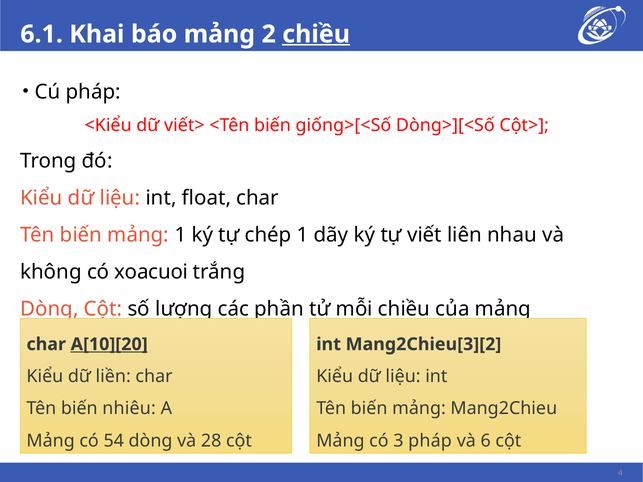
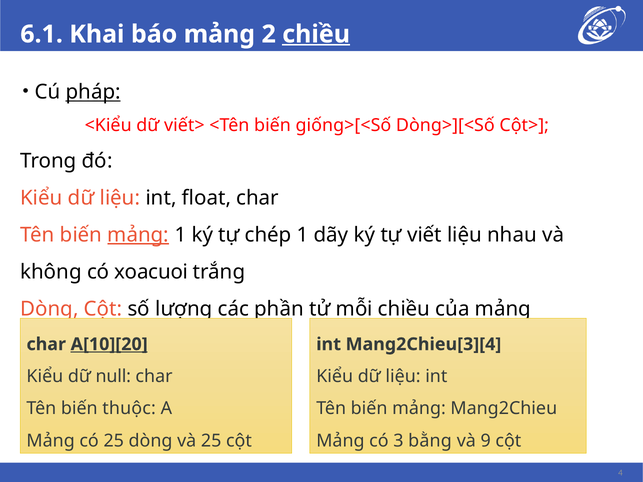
pháp at (93, 92) underline: none -> present
mảng at (138, 235) underline: none -> present
viết liên: liên -> liệu
Mang2Chieu[3][2: Mang2Chieu[3][2 -> Mang2Chieu[3][4
liền: liền -> null
nhiêu: nhiêu -> thuộc
có 54: 54 -> 25
và 28: 28 -> 25
3 pháp: pháp -> bằng
6: 6 -> 9
